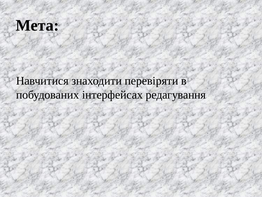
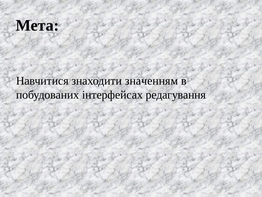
перевіряти: перевіряти -> значенням
